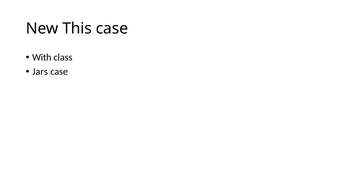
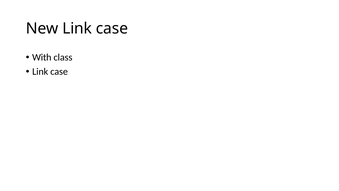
New This: This -> Link
Jars at (40, 72): Jars -> Link
